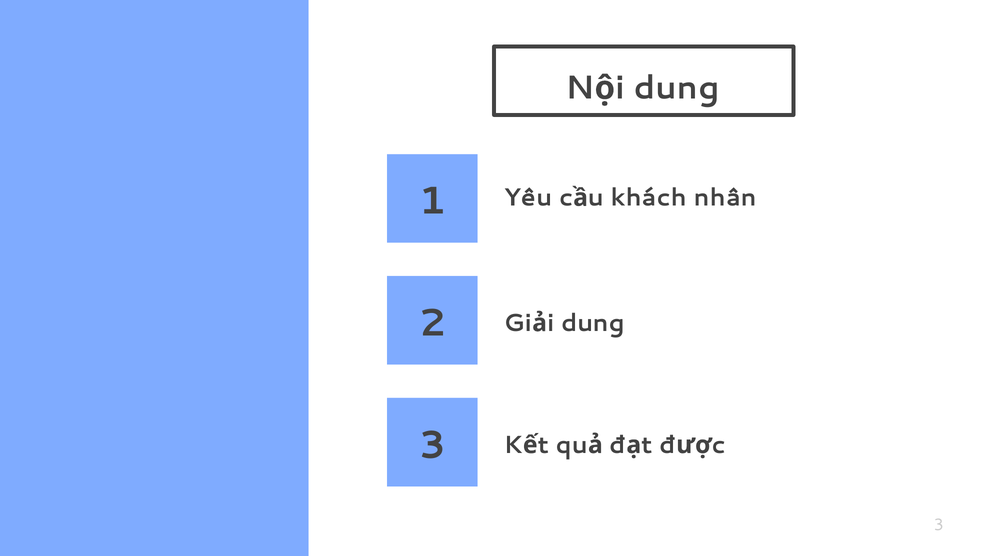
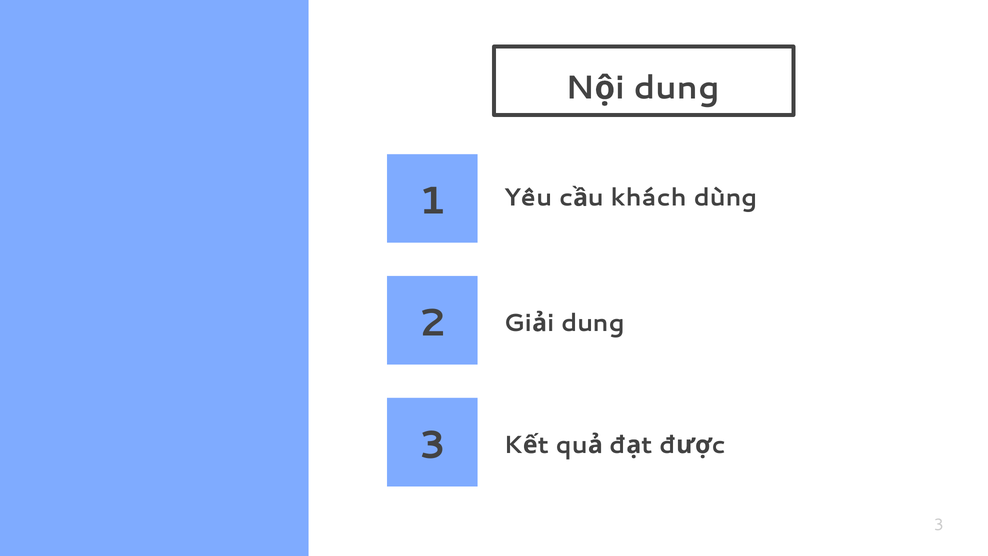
nhân: nhân -> dùng
